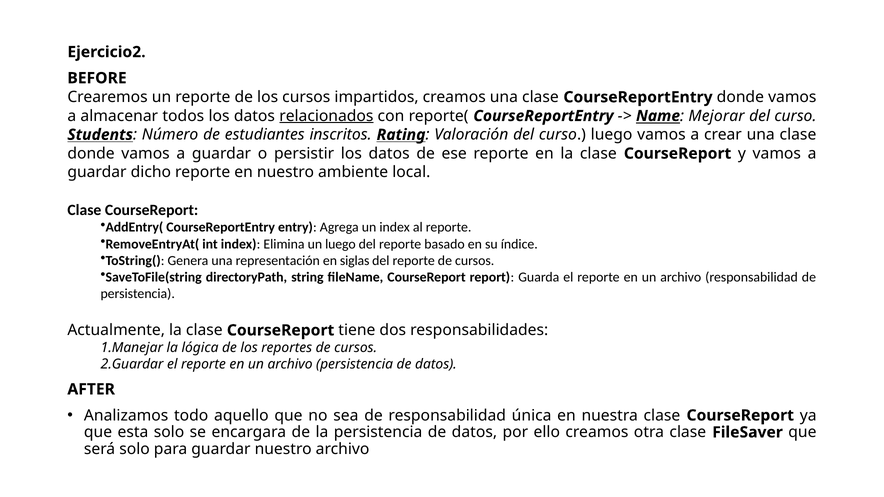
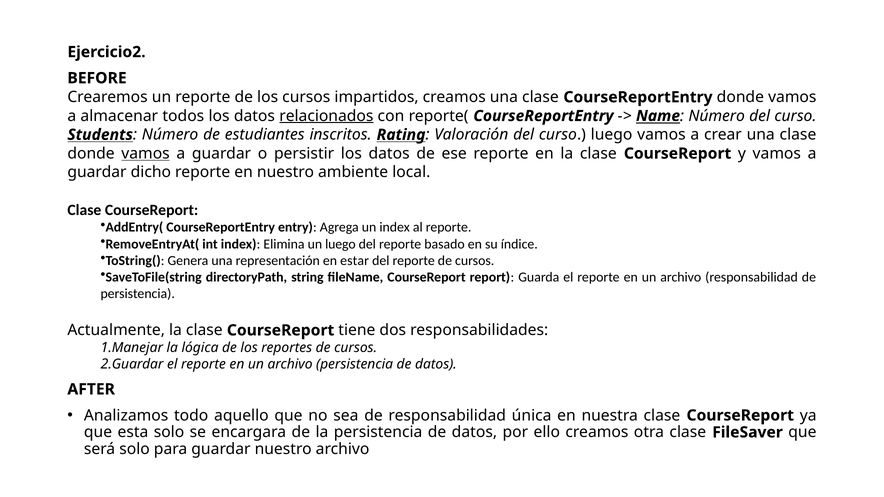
Name Mejorar: Mejorar -> Número
vamos at (146, 154) underline: none -> present
siglas: siglas -> estar
